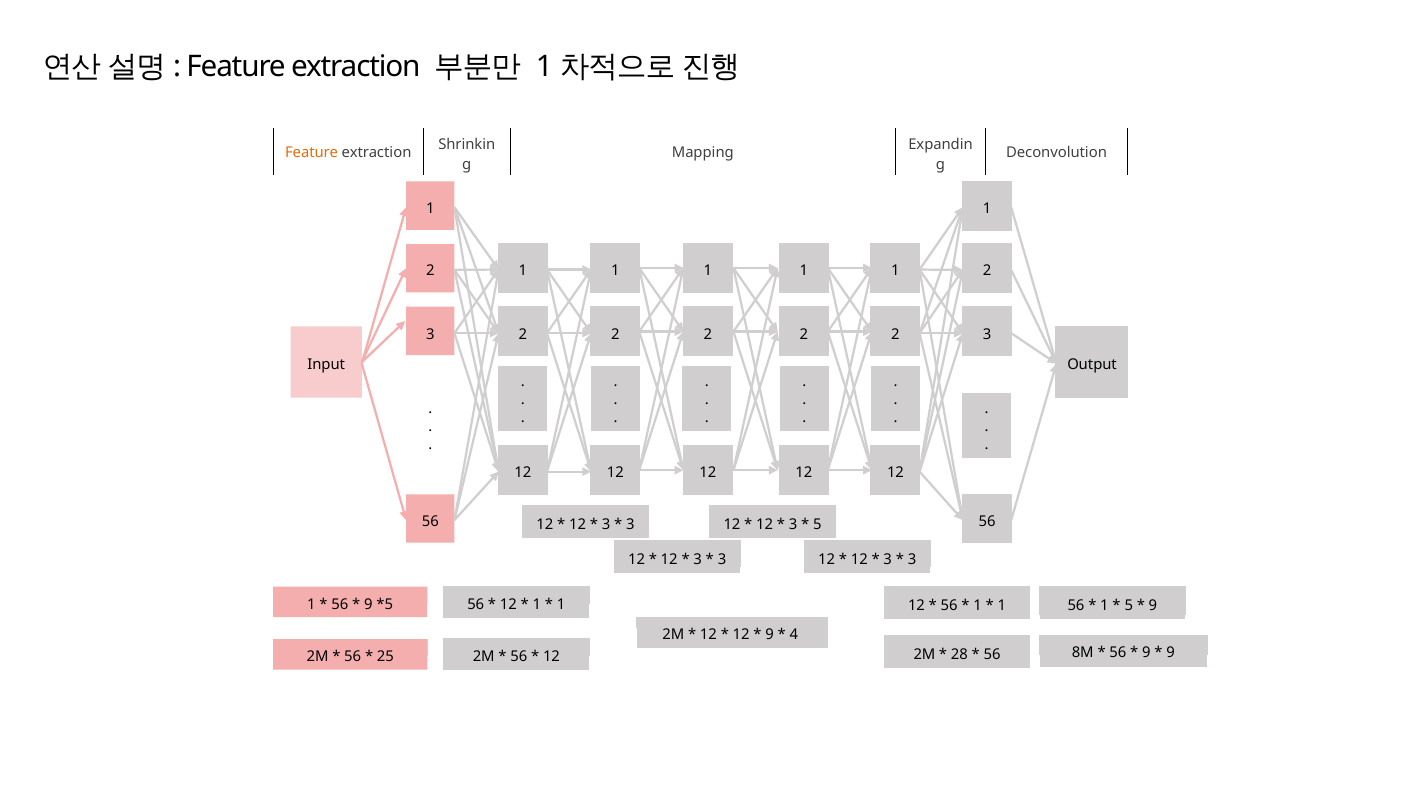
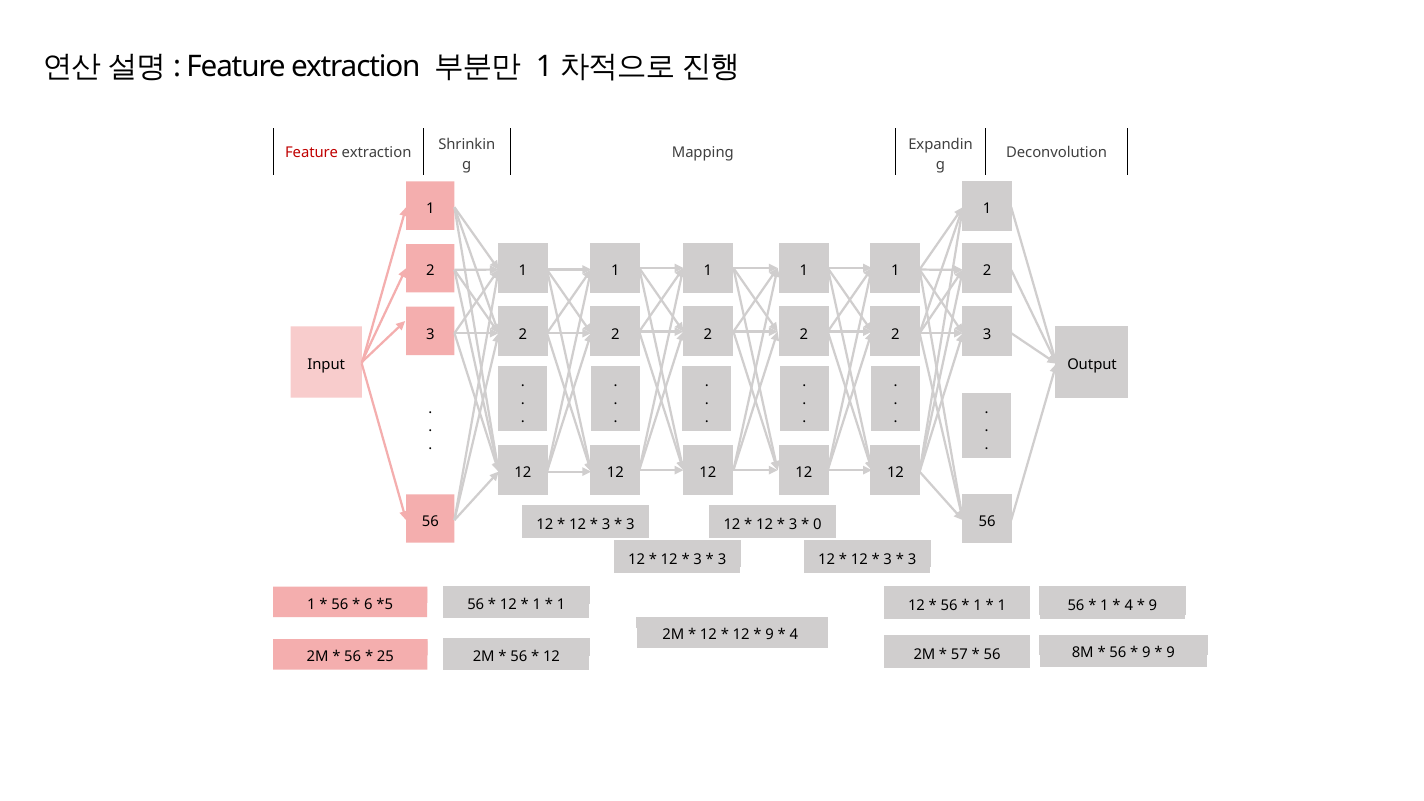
Feature at (312, 153) colour: orange -> red
5 at (817, 525): 5 -> 0
9 at (368, 604): 9 -> 6
5 at (1129, 606): 5 -> 4
28: 28 -> 57
